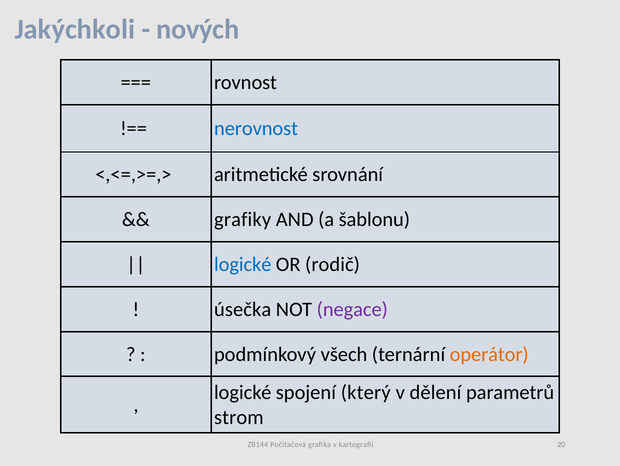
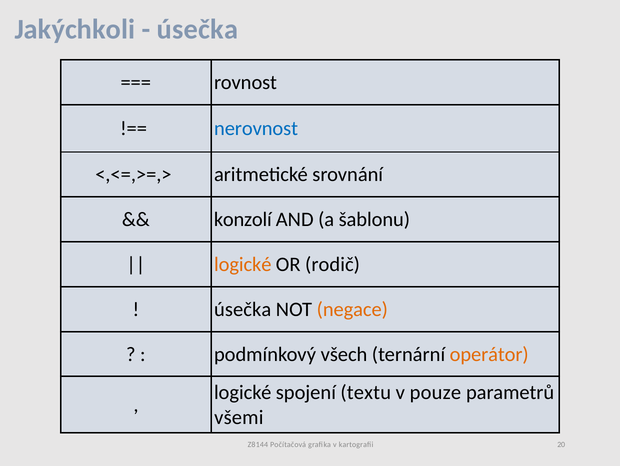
nových at (198, 29): nových -> úsečka
grafiky: grafiky -> konzolí
logické at (243, 264) colour: blue -> orange
negace colour: purple -> orange
který: který -> textu
dělení: dělení -> pouze
strom: strom -> všemi
